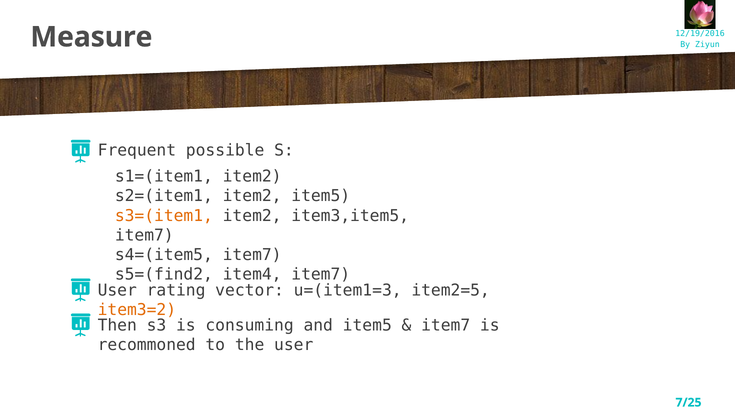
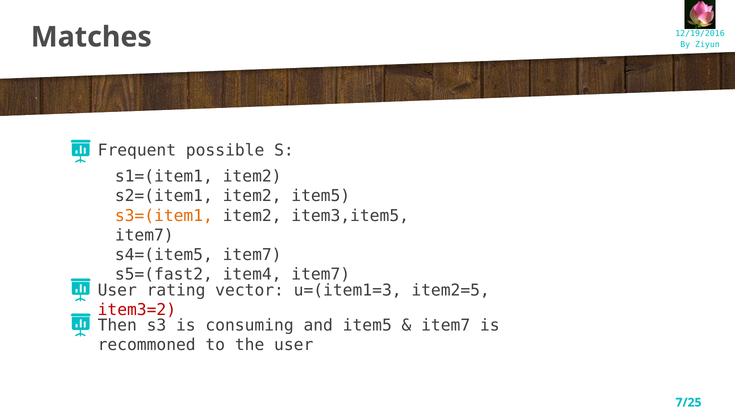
Measure: Measure -> Matches
s5=(find2: s5=(find2 -> s5=(fast2
item3=2 colour: orange -> red
